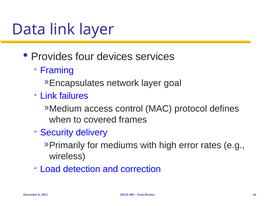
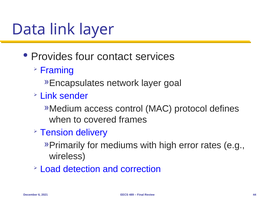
devices: devices -> contact
failures: failures -> sender
Security: Security -> Tension
